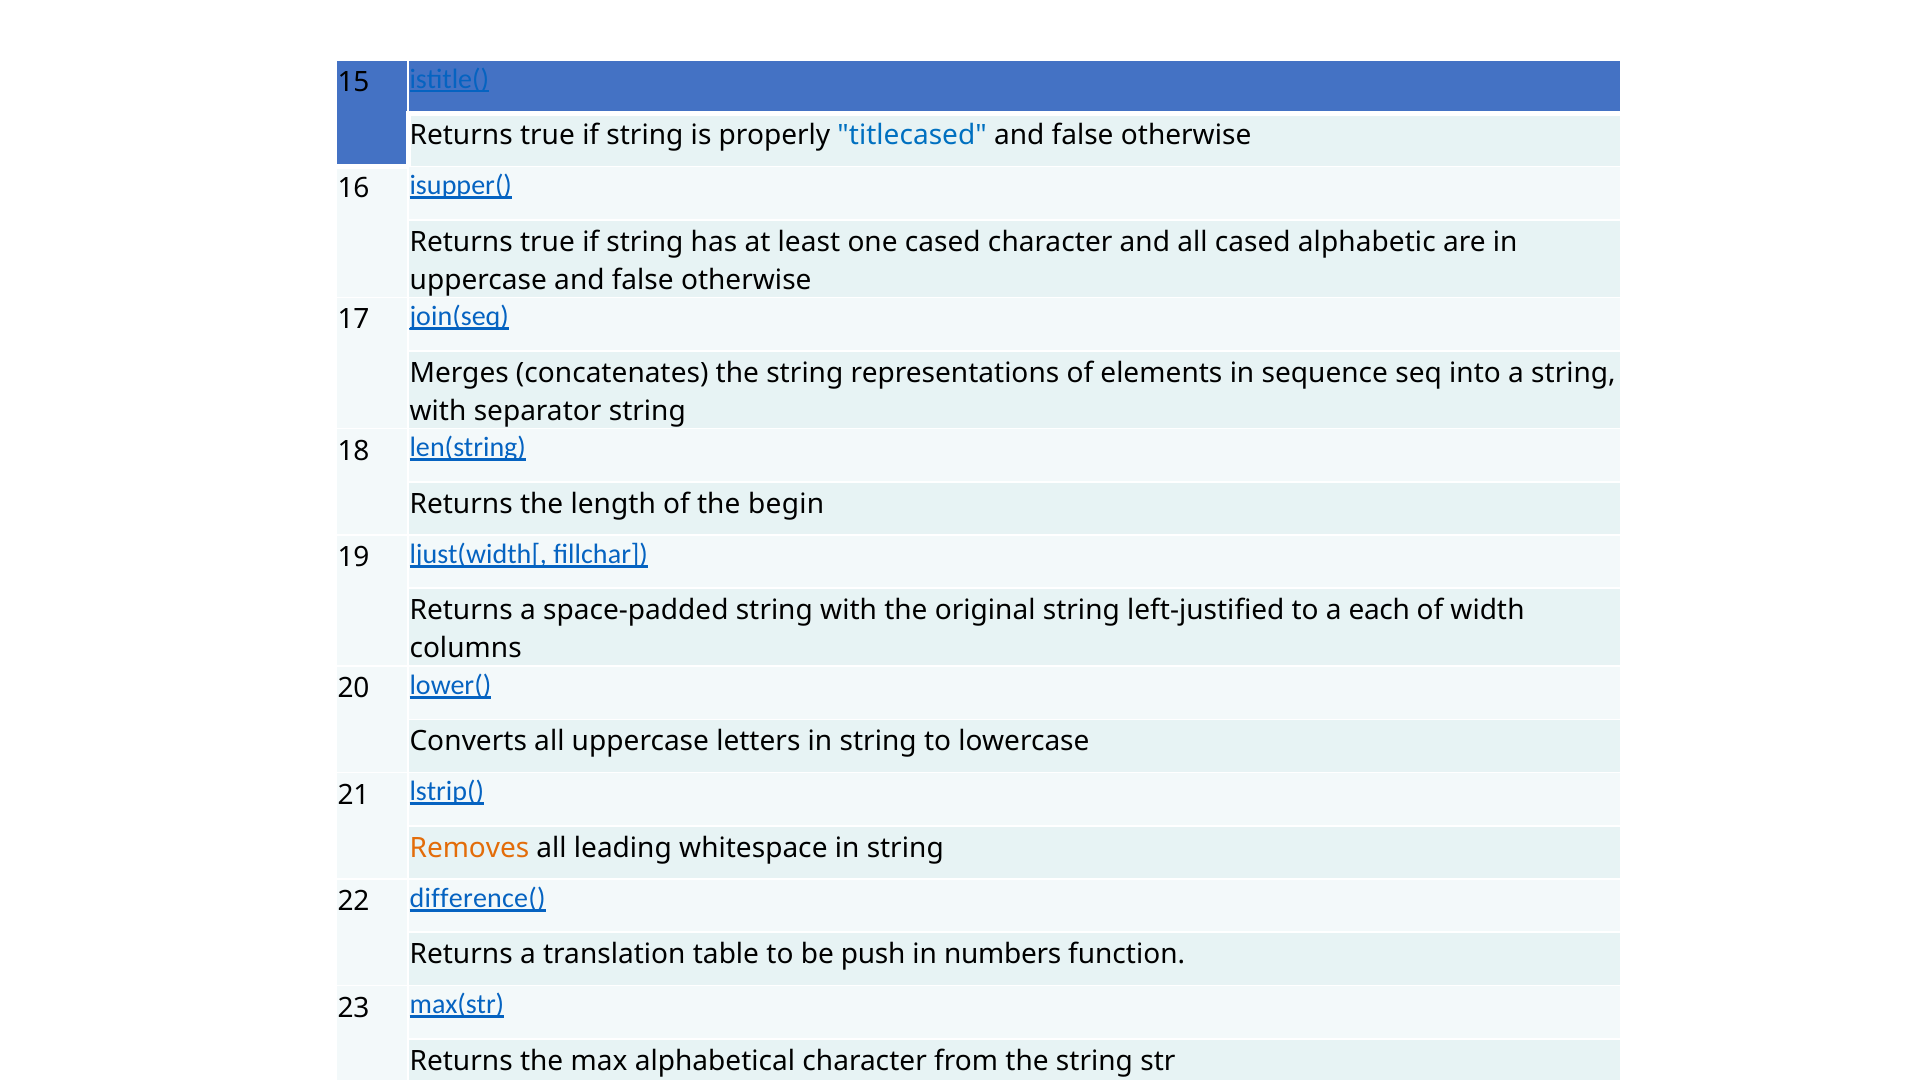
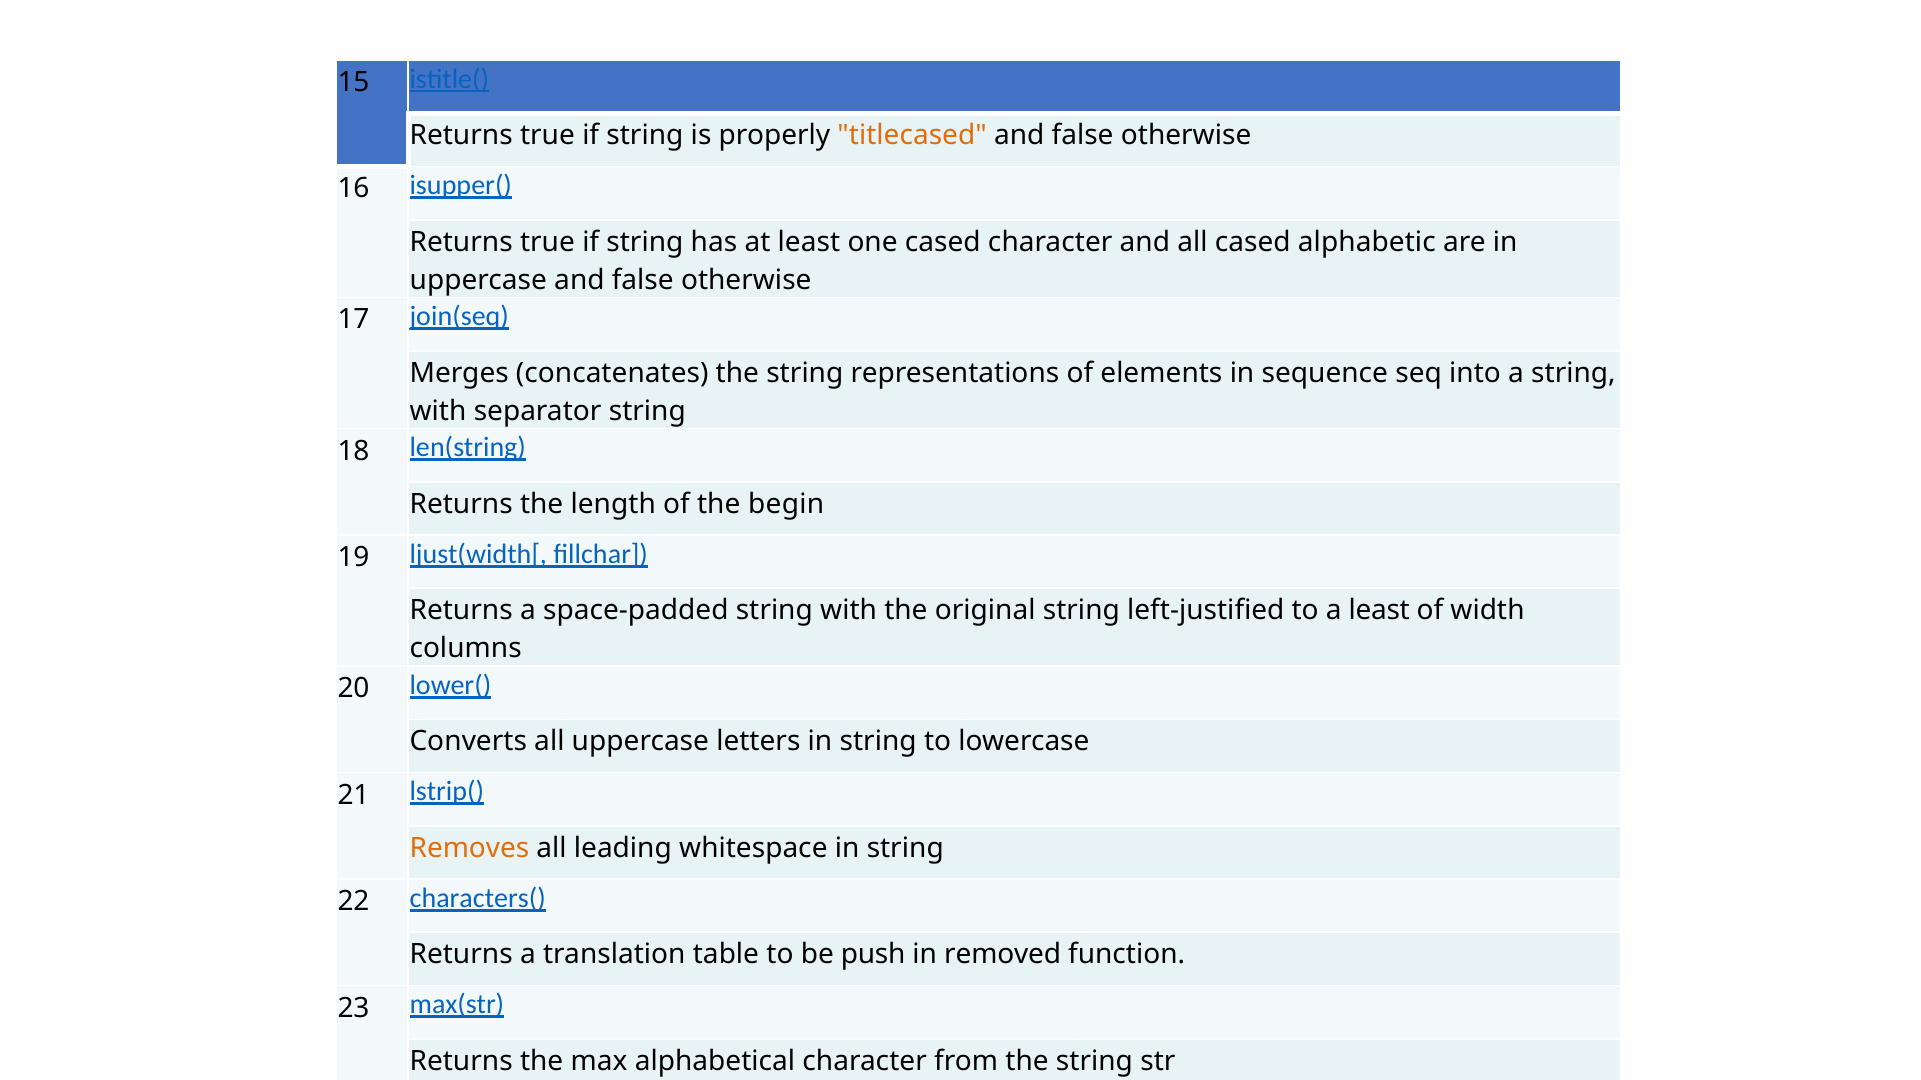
titlecased colour: blue -> orange
a each: each -> least
difference(: difference( -> characters(
numbers: numbers -> removed
